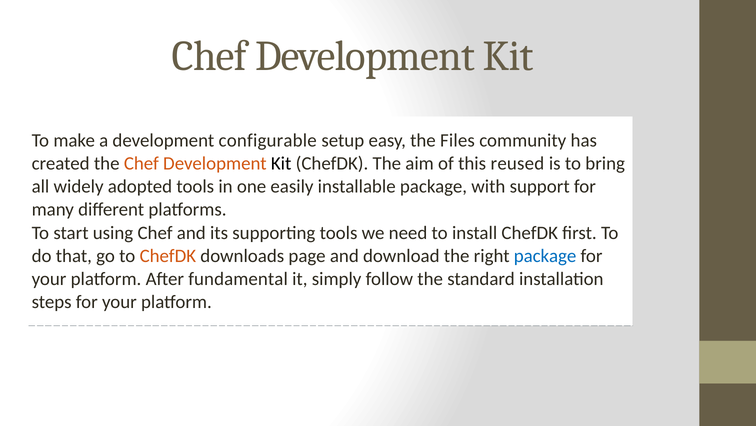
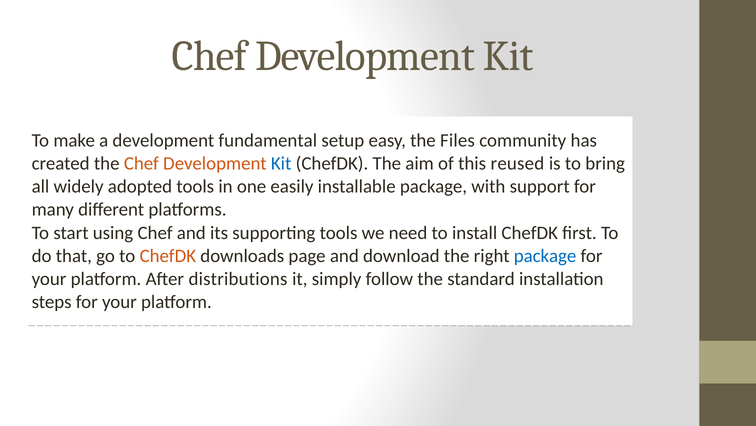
configurable: configurable -> fundamental
Kit at (281, 163) colour: black -> blue
fundamental: fundamental -> distributions
